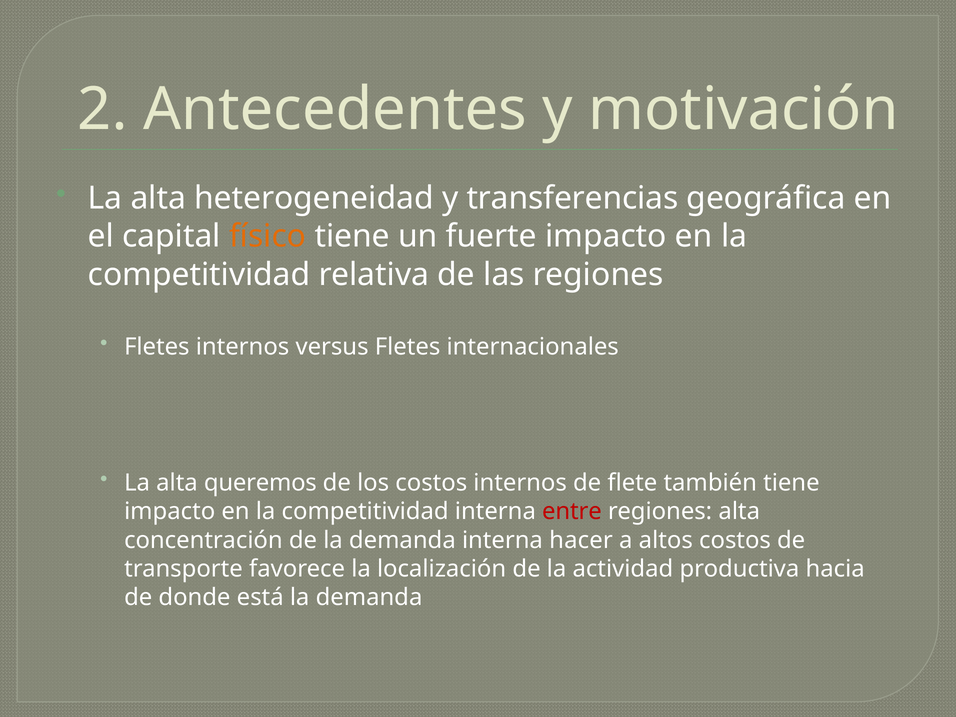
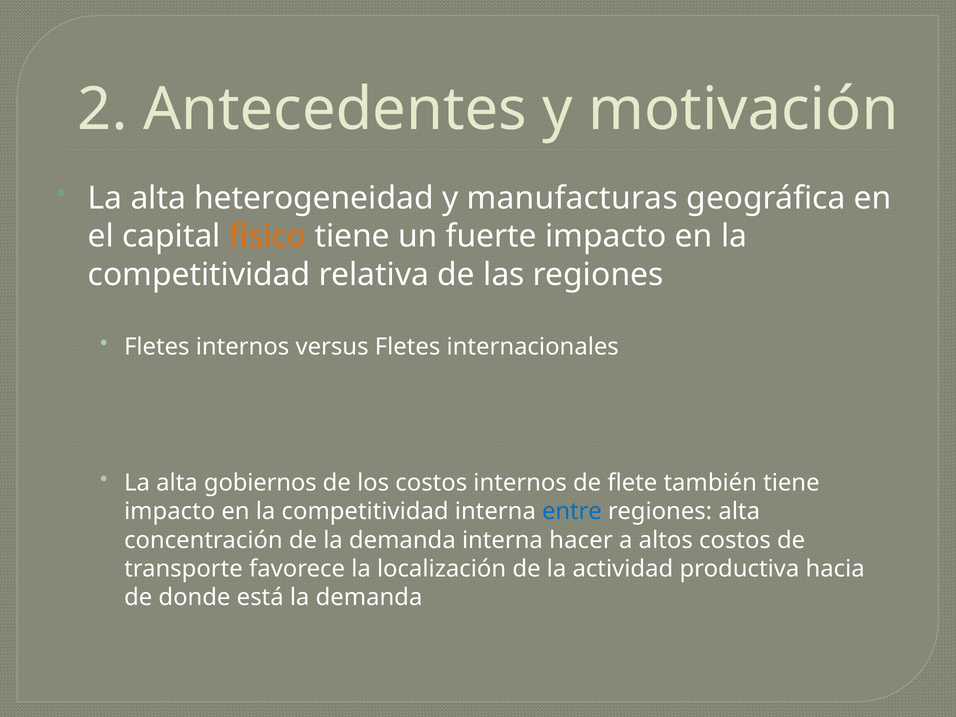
transferencias: transferencias -> manufacturas
queremos: queremos -> gobiernos
entre colour: red -> blue
